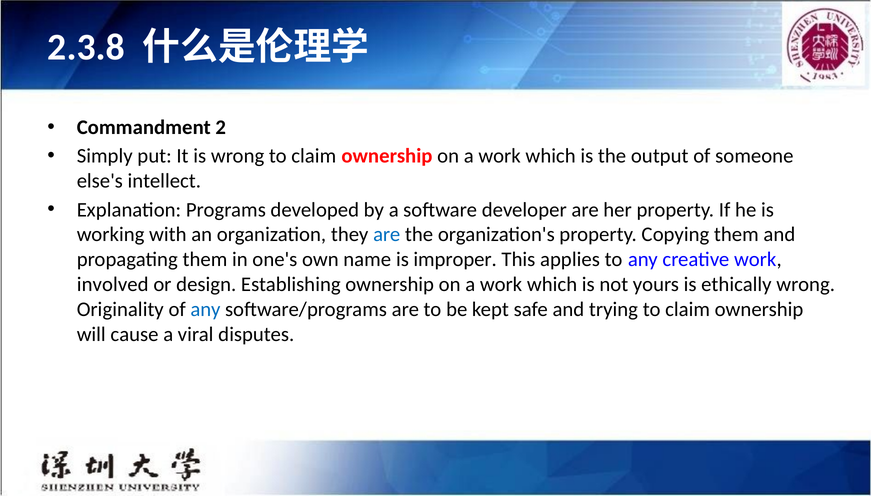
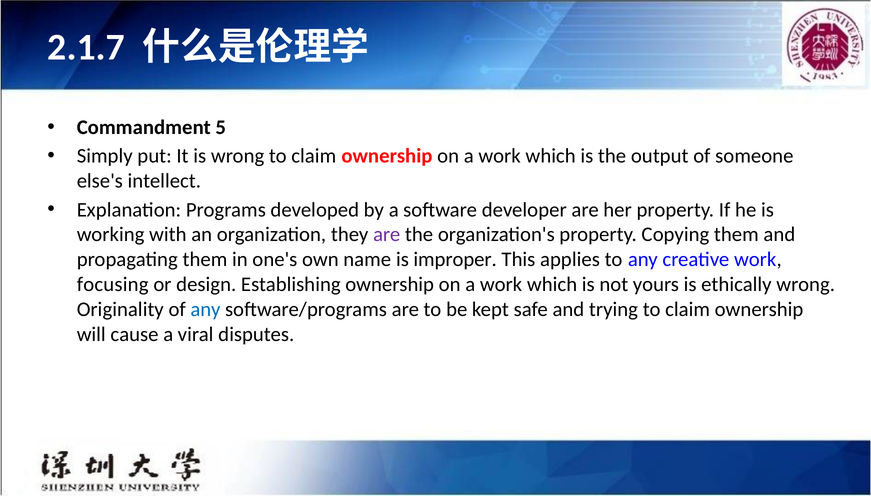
2.3.8: 2.3.8 -> 2.1.7
2: 2 -> 5
are at (387, 235) colour: blue -> purple
involved: involved -> focusing
